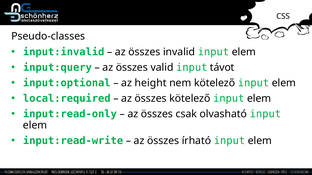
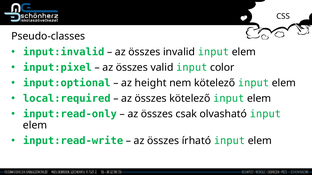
input:query: input:query -> input:pixel
távot: távot -> color
